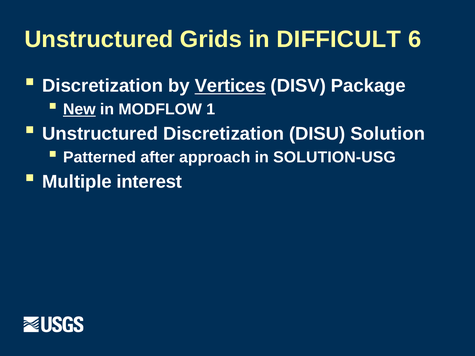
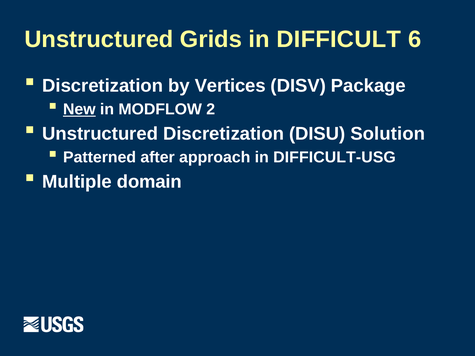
Vertices underline: present -> none
1: 1 -> 2
SOLUTION-USG: SOLUTION-USG -> DIFFICULT-USG
interest: interest -> domain
